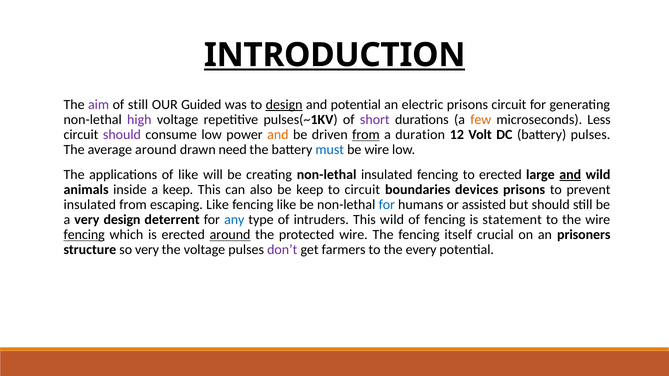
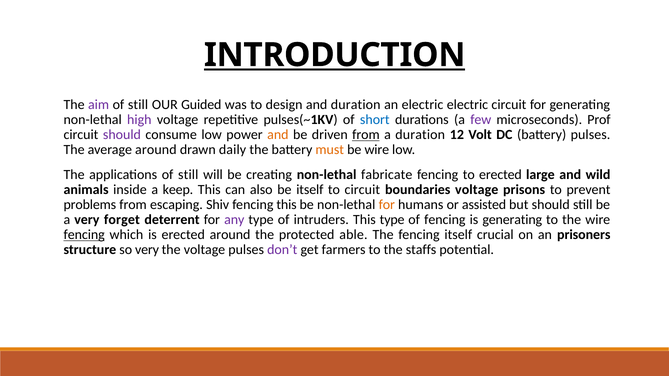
design at (284, 105) underline: present -> none
and potential: potential -> duration
electric prisons: prisons -> electric
short colour: purple -> blue
few colour: orange -> purple
Less: Less -> Prof
need: need -> daily
must colour: blue -> orange
applications of like: like -> still
non-lethal insulated: insulated -> fabricate
and at (570, 175) underline: present -> none
be keep: keep -> itself
boundaries devices: devices -> voltage
insulated at (90, 205): insulated -> problems
escaping Like: Like -> Shiv
fencing like: like -> this
for at (387, 205) colour: blue -> orange
very design: design -> forget
any colour: blue -> purple
This wild: wild -> type
is statement: statement -> generating
around at (230, 235) underline: present -> none
protected wire: wire -> able
every: every -> staffs
